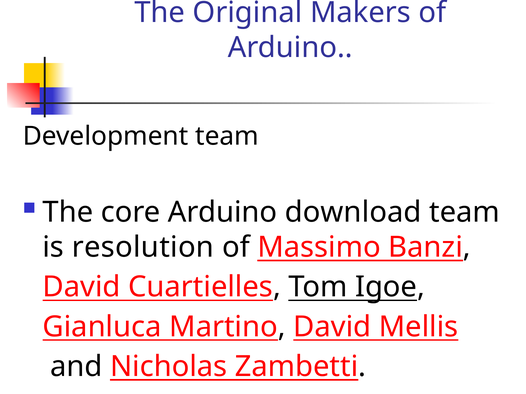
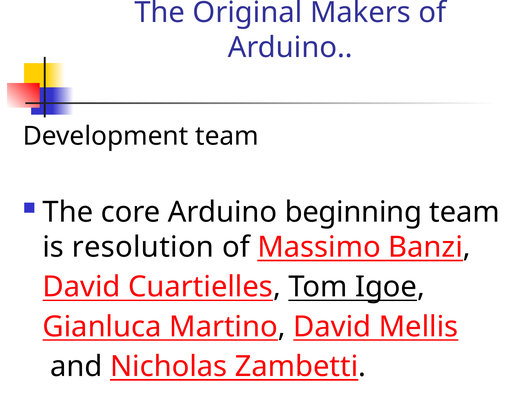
download: download -> beginning
